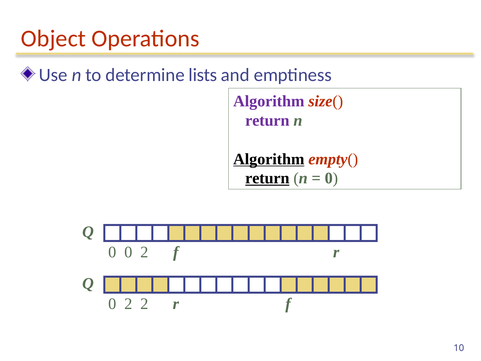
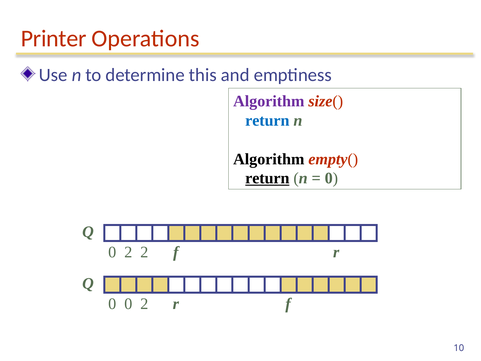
Object: Object -> Printer
lists: lists -> this
return at (267, 121) colour: purple -> blue
Algorithm at (269, 159) underline: present -> none
0 at (128, 252): 0 -> 2
2 at (128, 304): 2 -> 0
